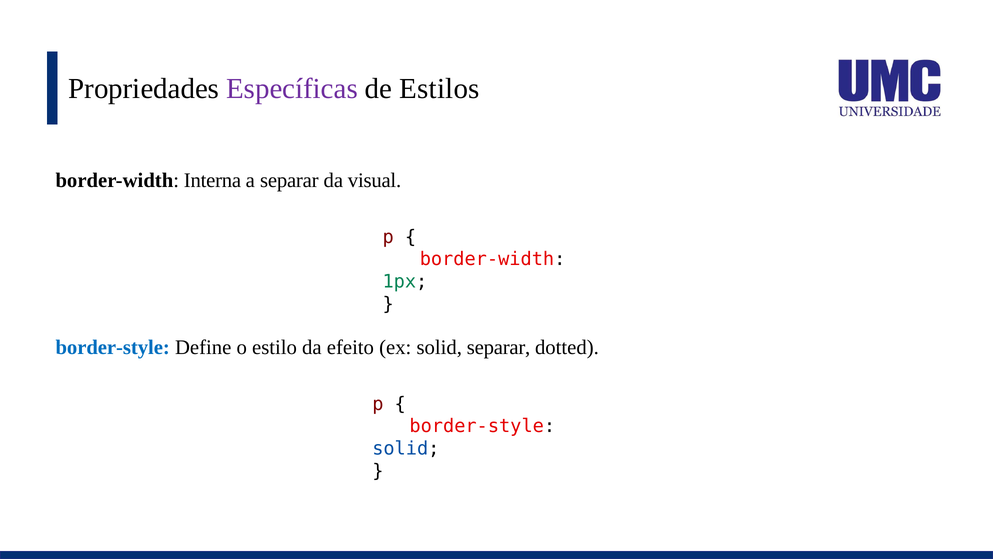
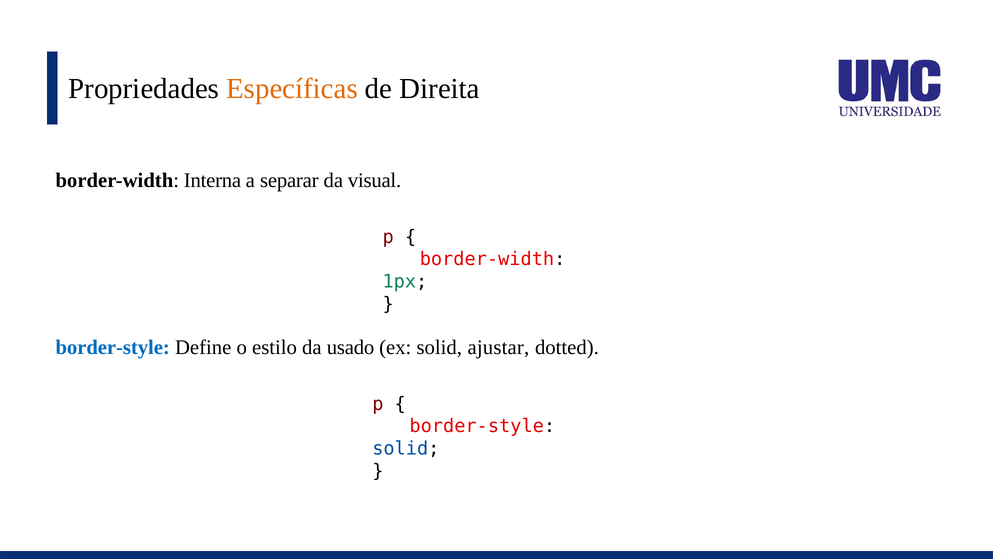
Específicas colour: purple -> orange
Estilos: Estilos -> Direita
efeito: efeito -> usado
solid separar: separar -> ajustar
